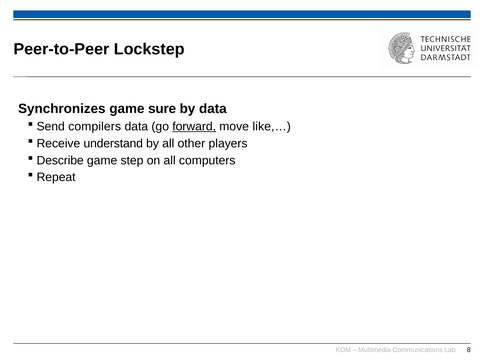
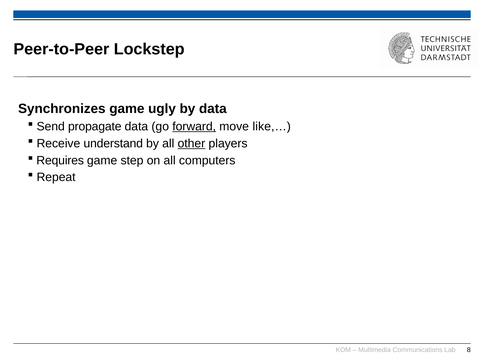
sure: sure -> ugly
compilers: compilers -> propagate
other underline: none -> present
Describe: Describe -> Requires
